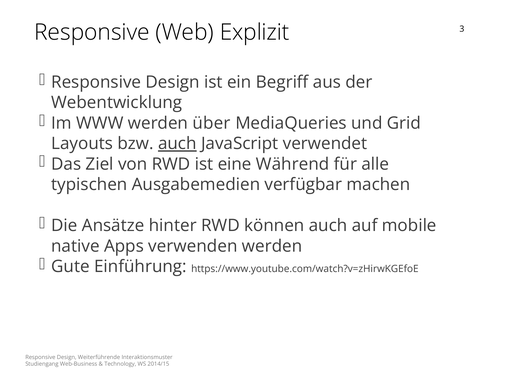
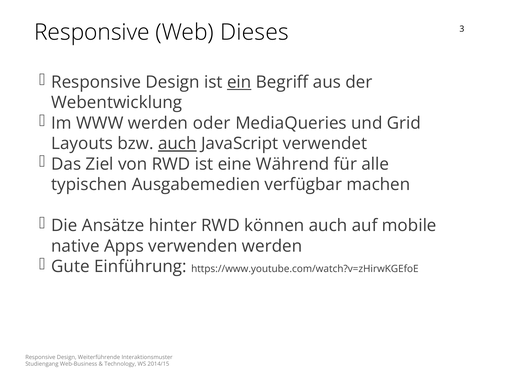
Explizit: Explizit -> Dieses
ein underline: none -> present
über: über -> oder
